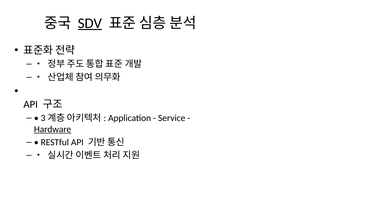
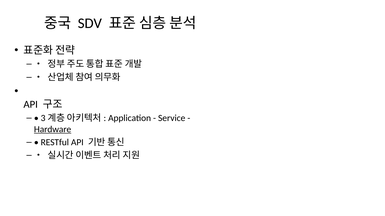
SDV underline: present -> none
